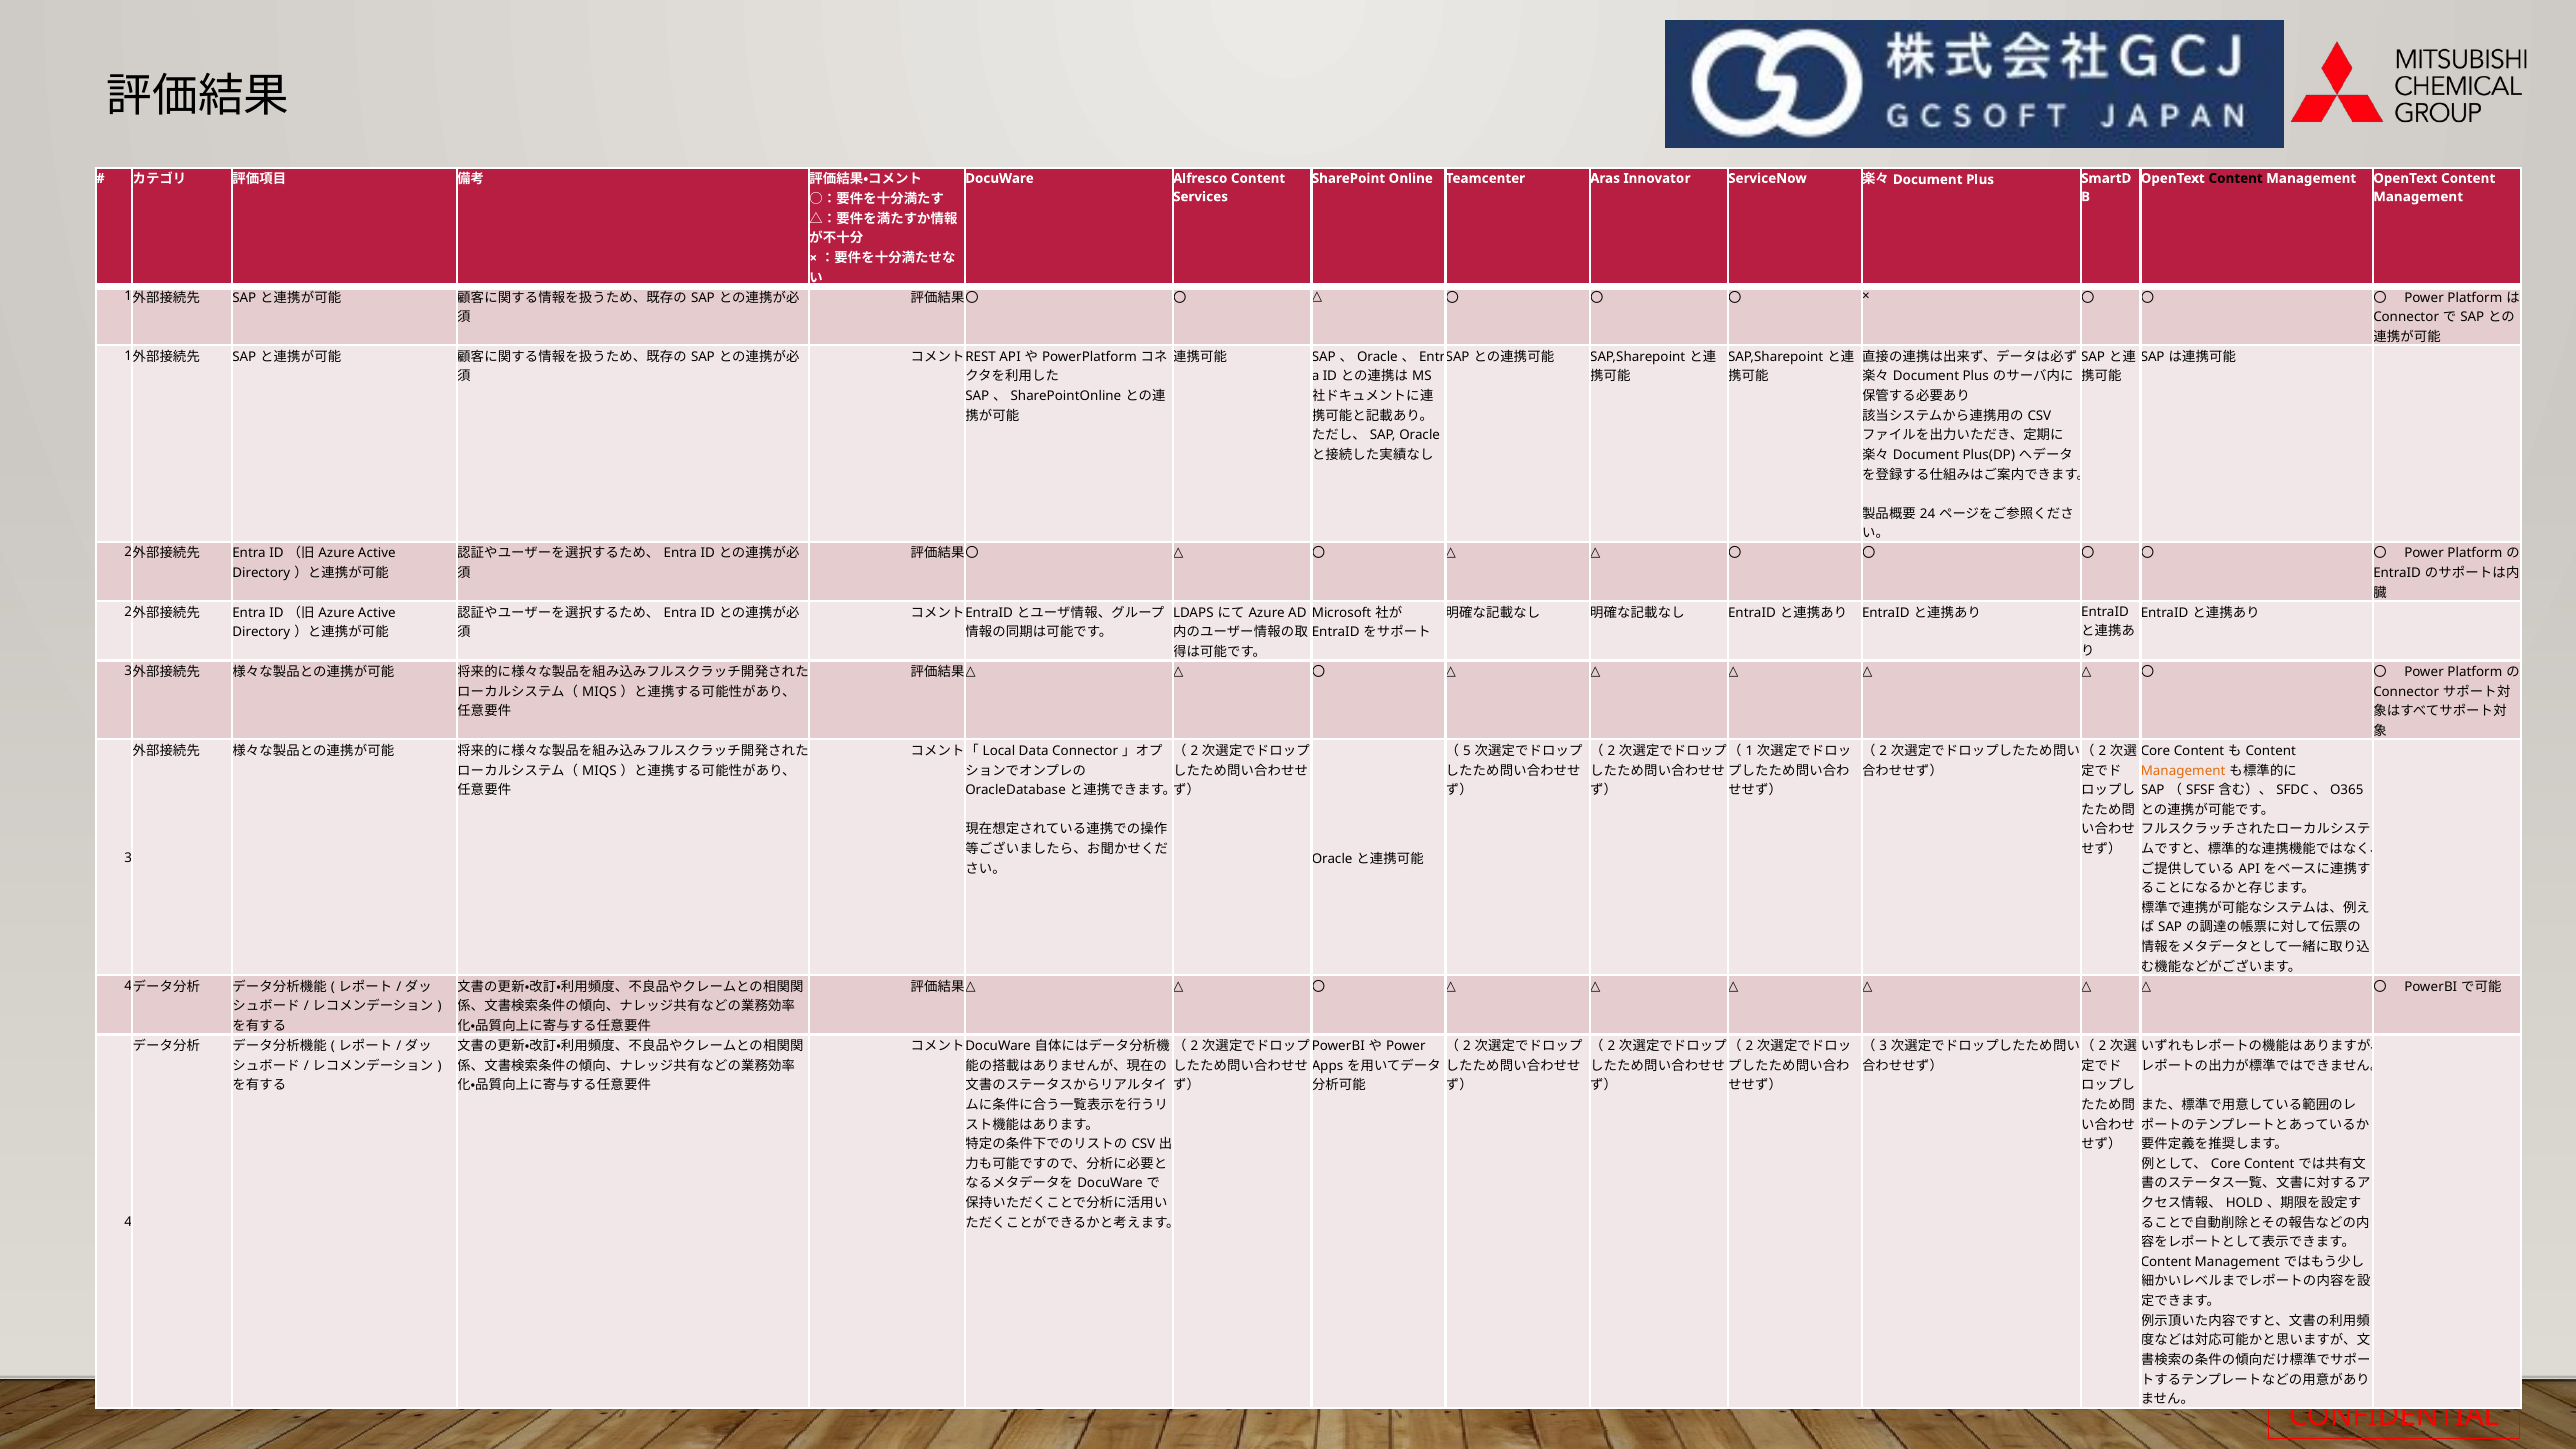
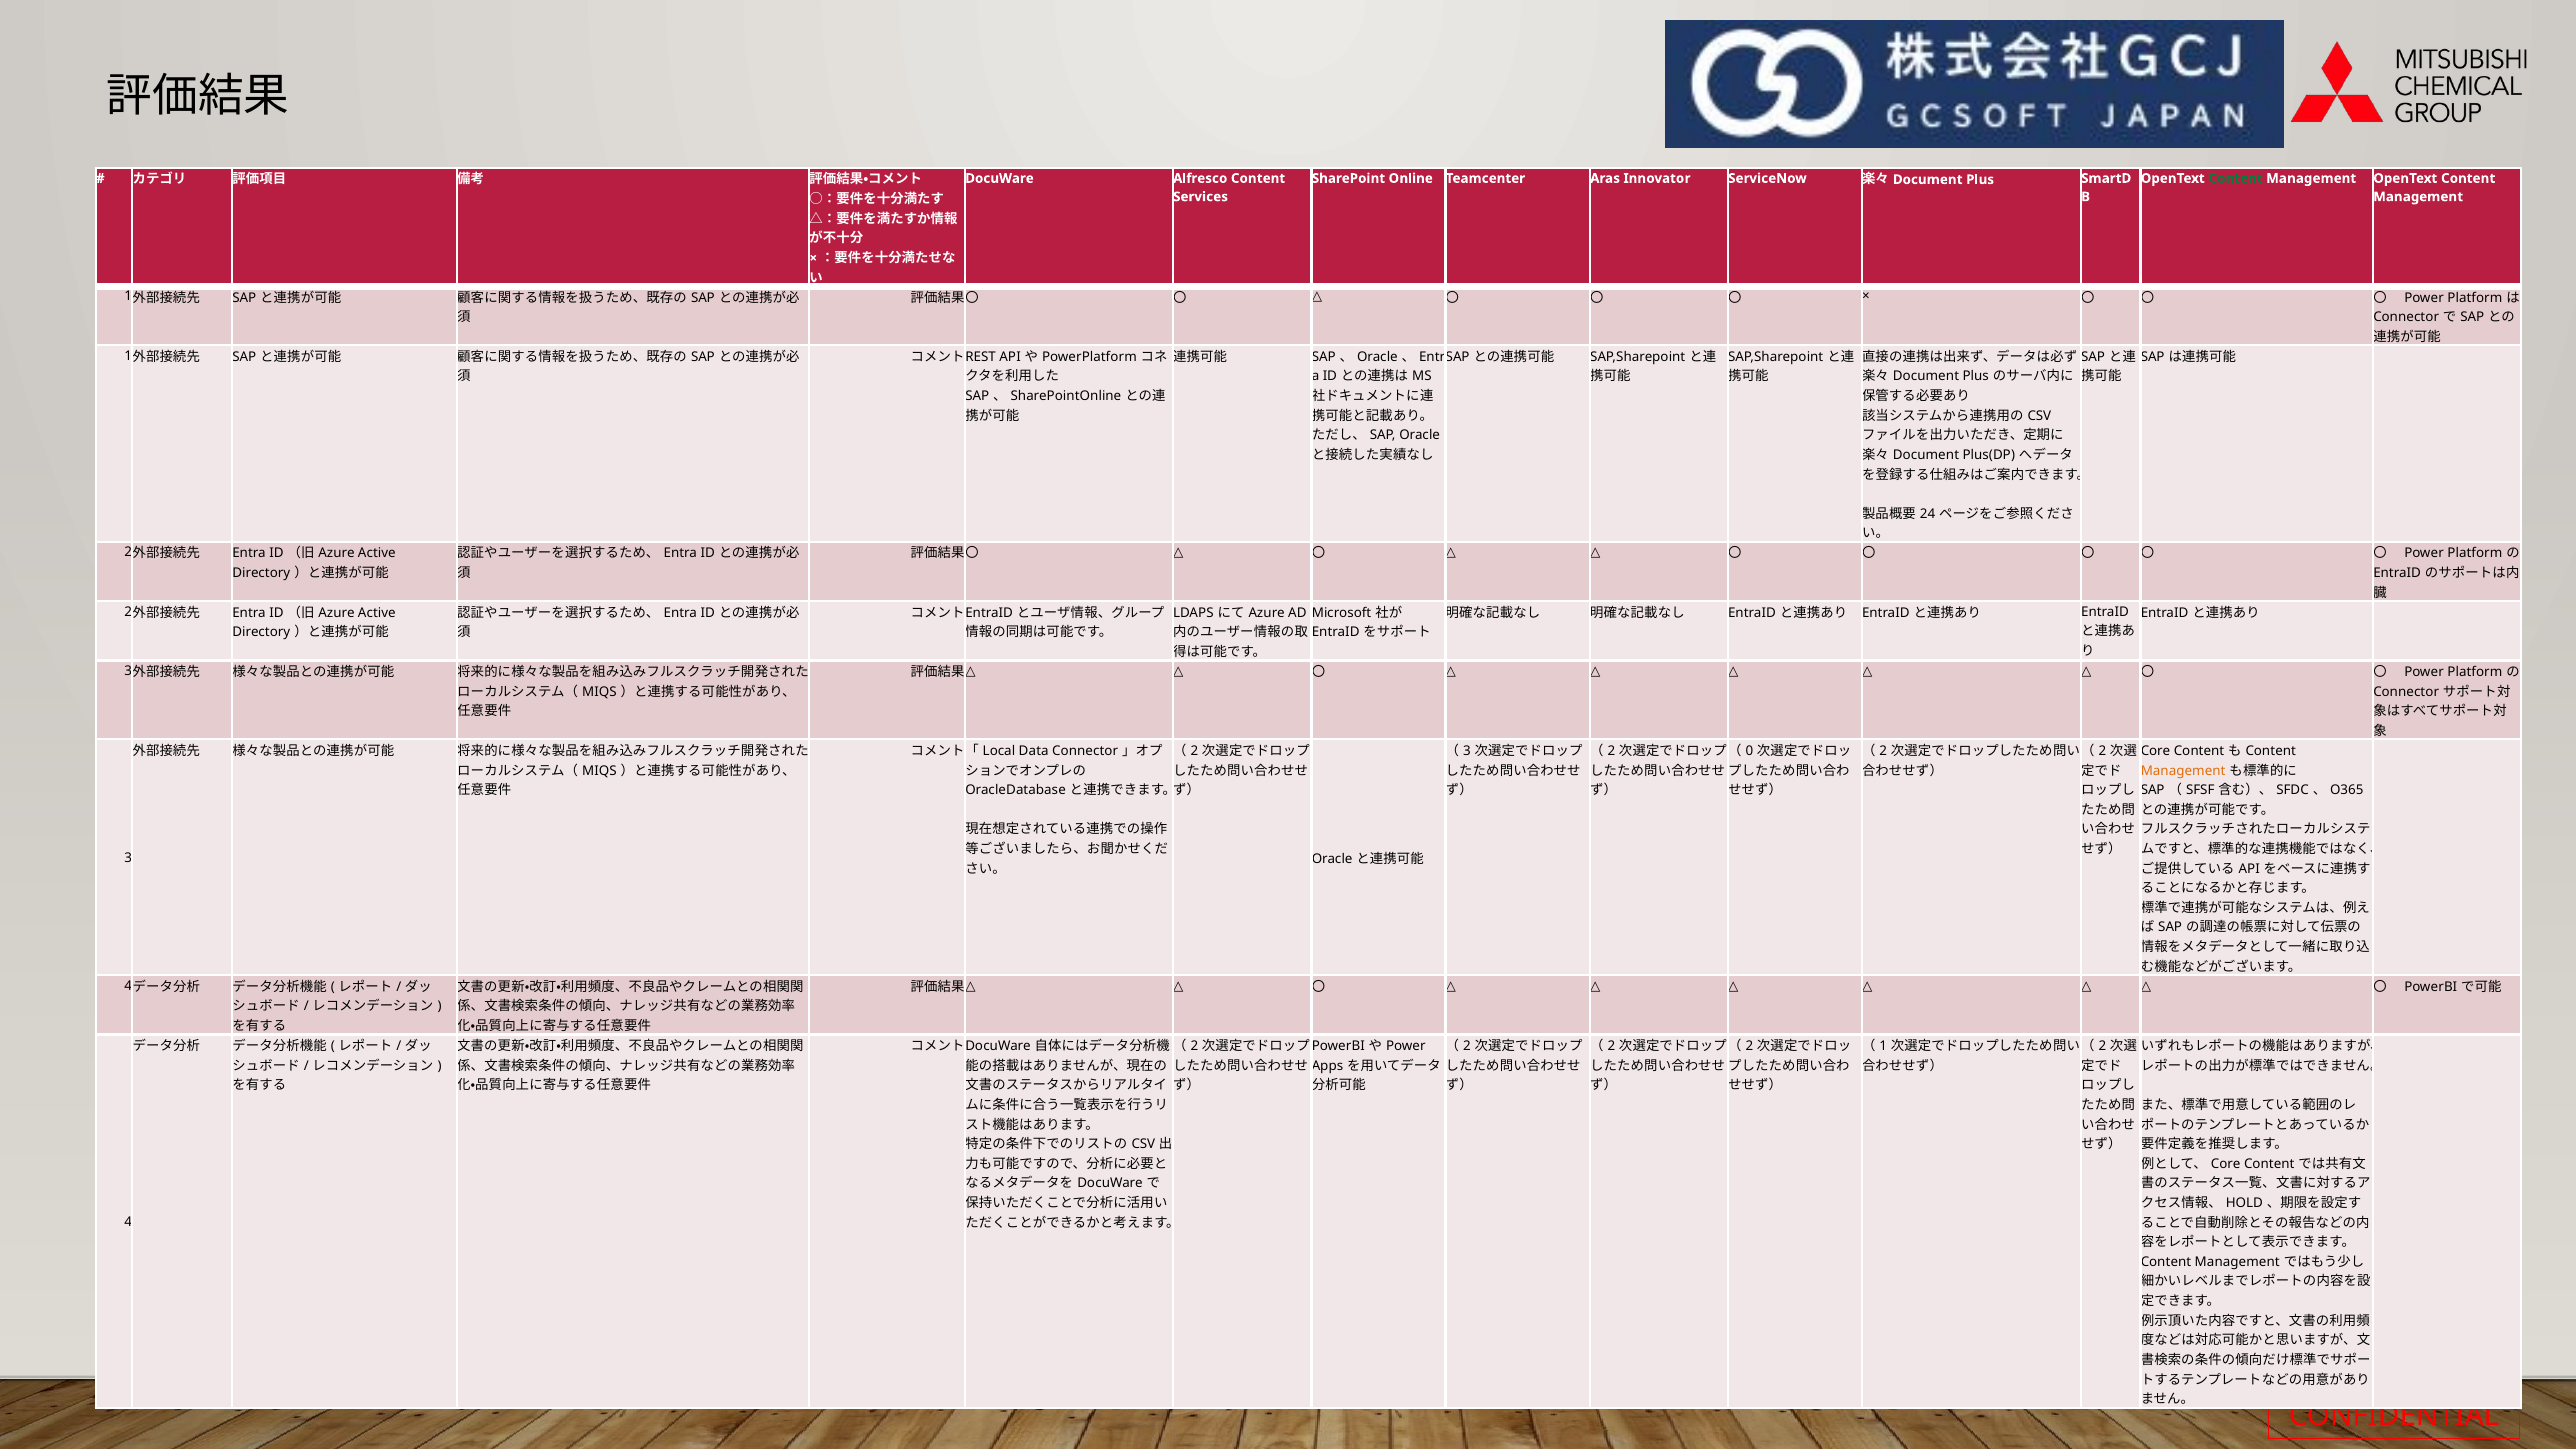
Content at (2236, 178) colour: black -> green
5 at (1467, 751): 5 -> 3
1: 1 -> 0
3 at (1883, 1046): 3 -> 1
